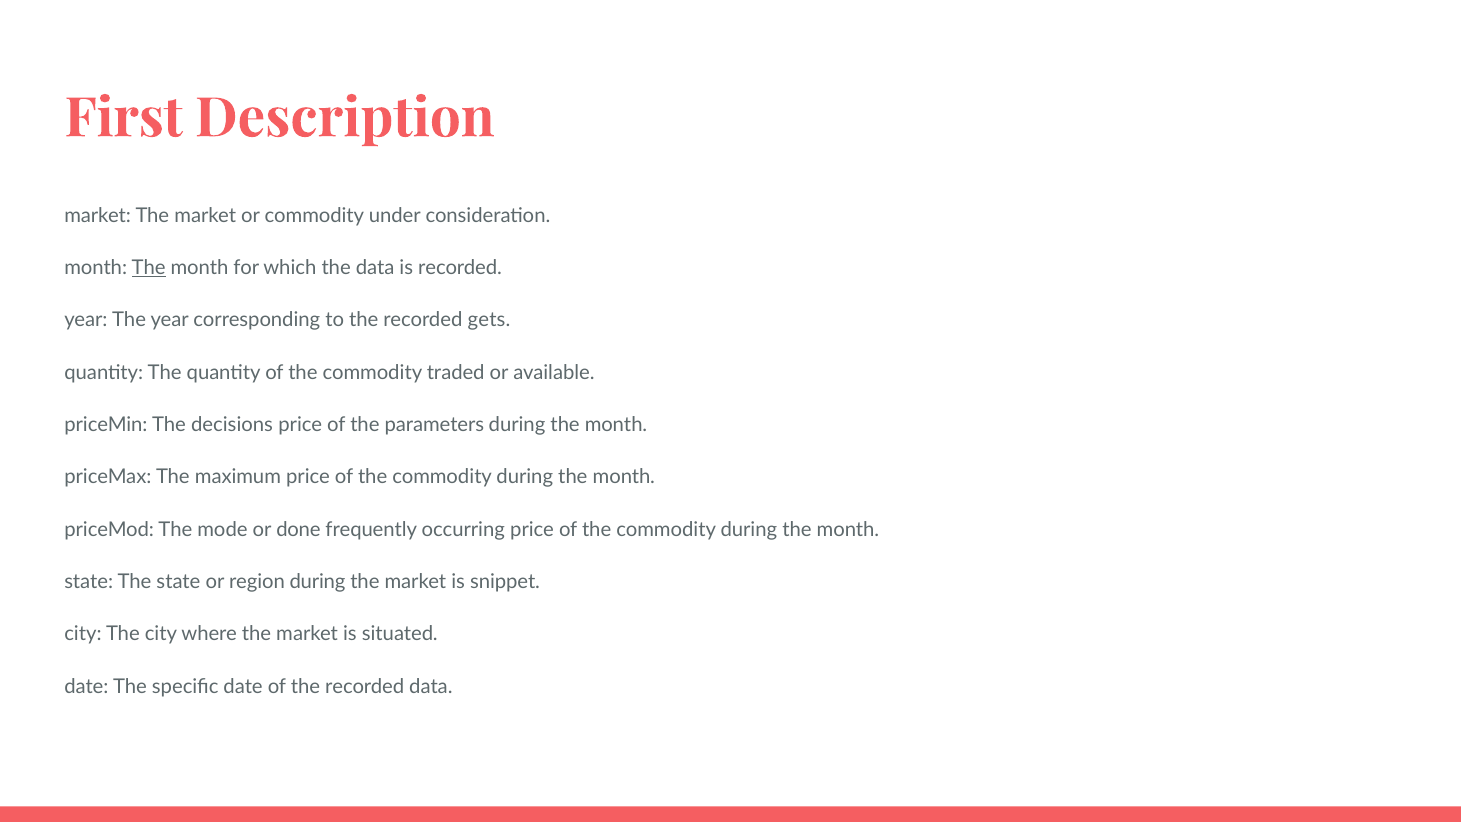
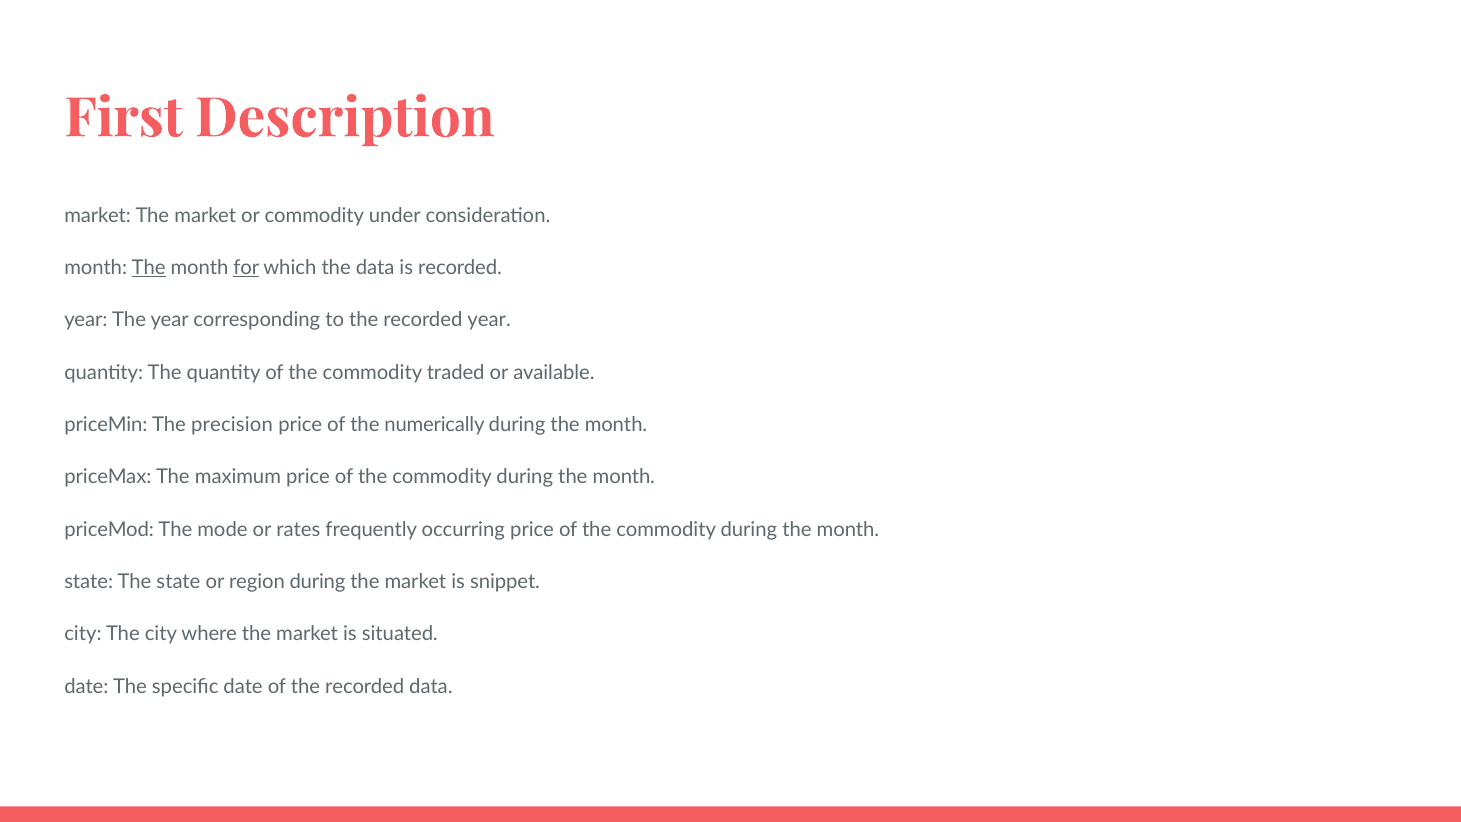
for underline: none -> present
the recorded gets: gets -> year
decisions: decisions -> precision
parameters: parameters -> numerically
done: done -> rates
